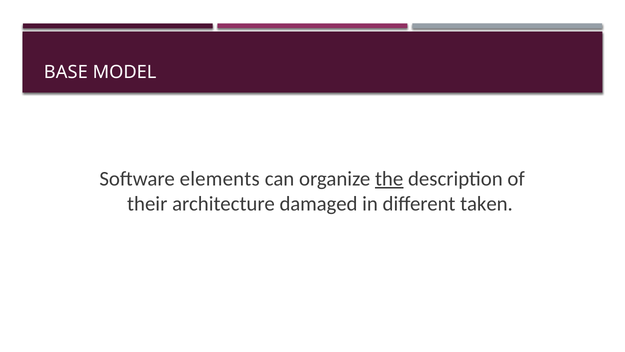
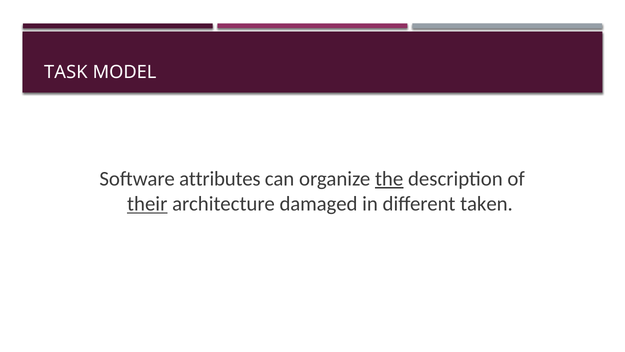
BASE: BASE -> TASK
elements: elements -> attributes
their underline: none -> present
